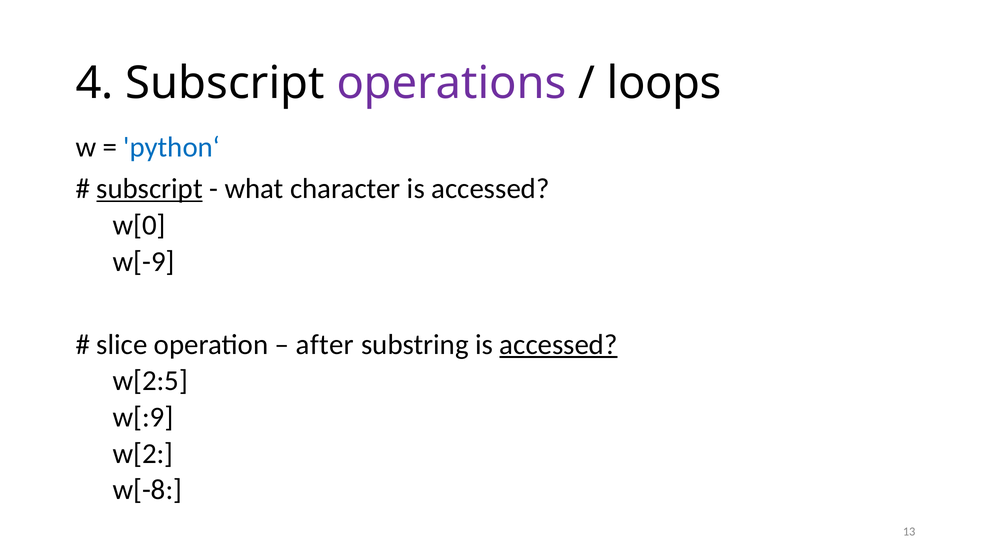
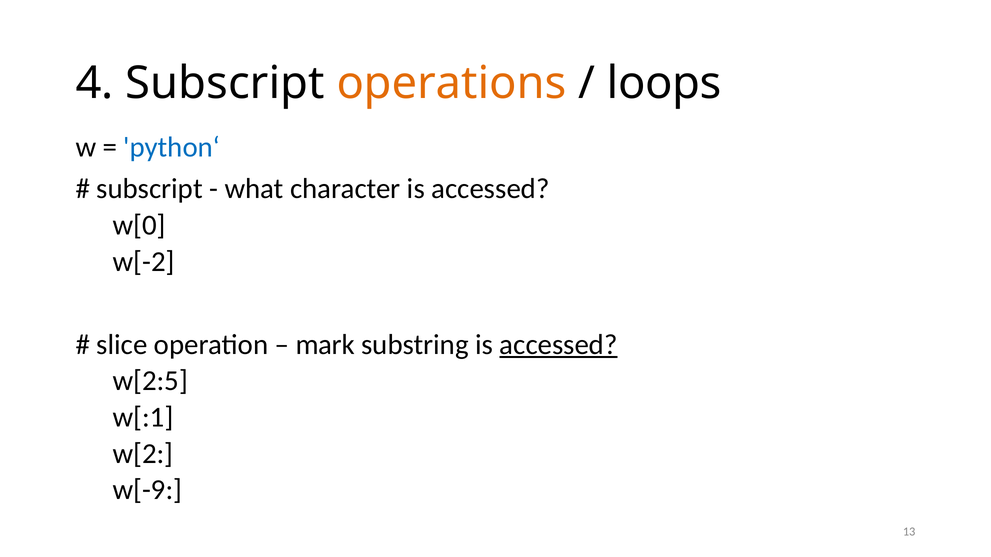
operations colour: purple -> orange
subscript at (150, 189) underline: present -> none
w[-9: w[-9 -> w[-2
after: after -> mark
w[:9: w[:9 -> w[:1
w[-8: w[-8 -> w[-9
